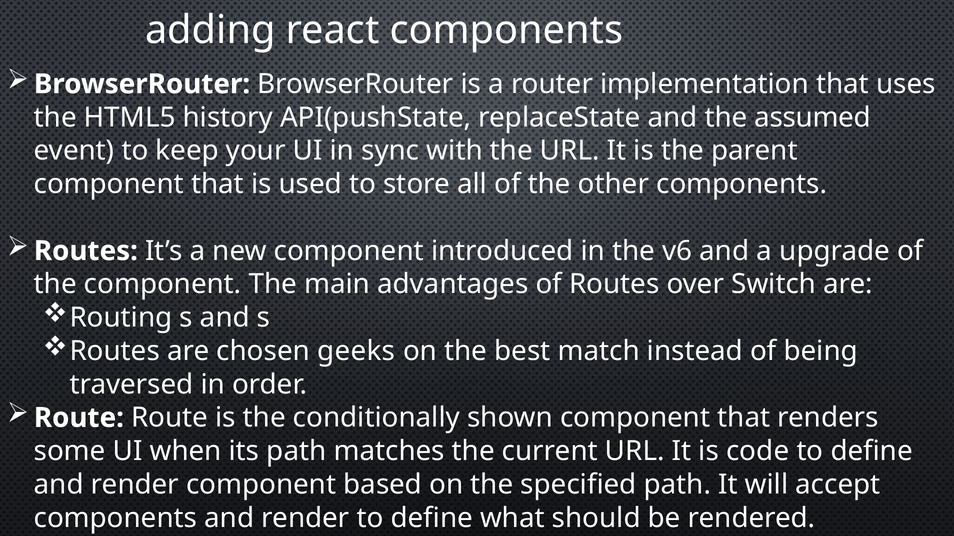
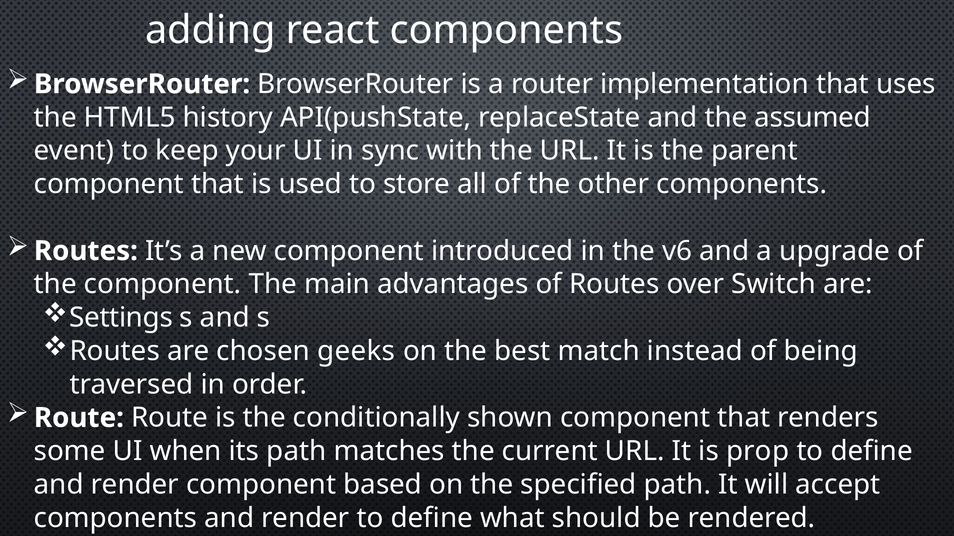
Routing: Routing -> Settings
code: code -> prop
